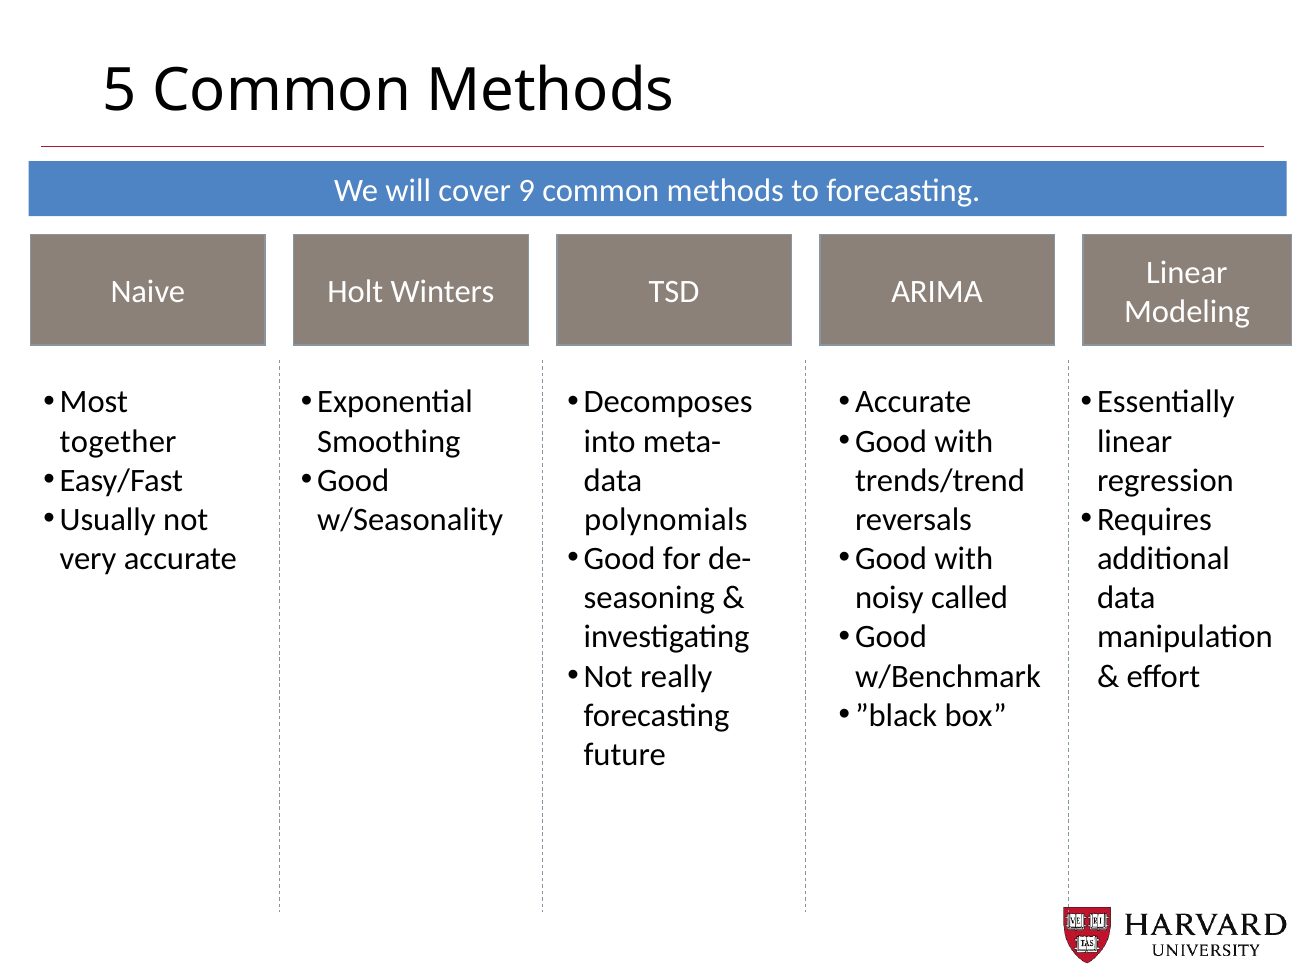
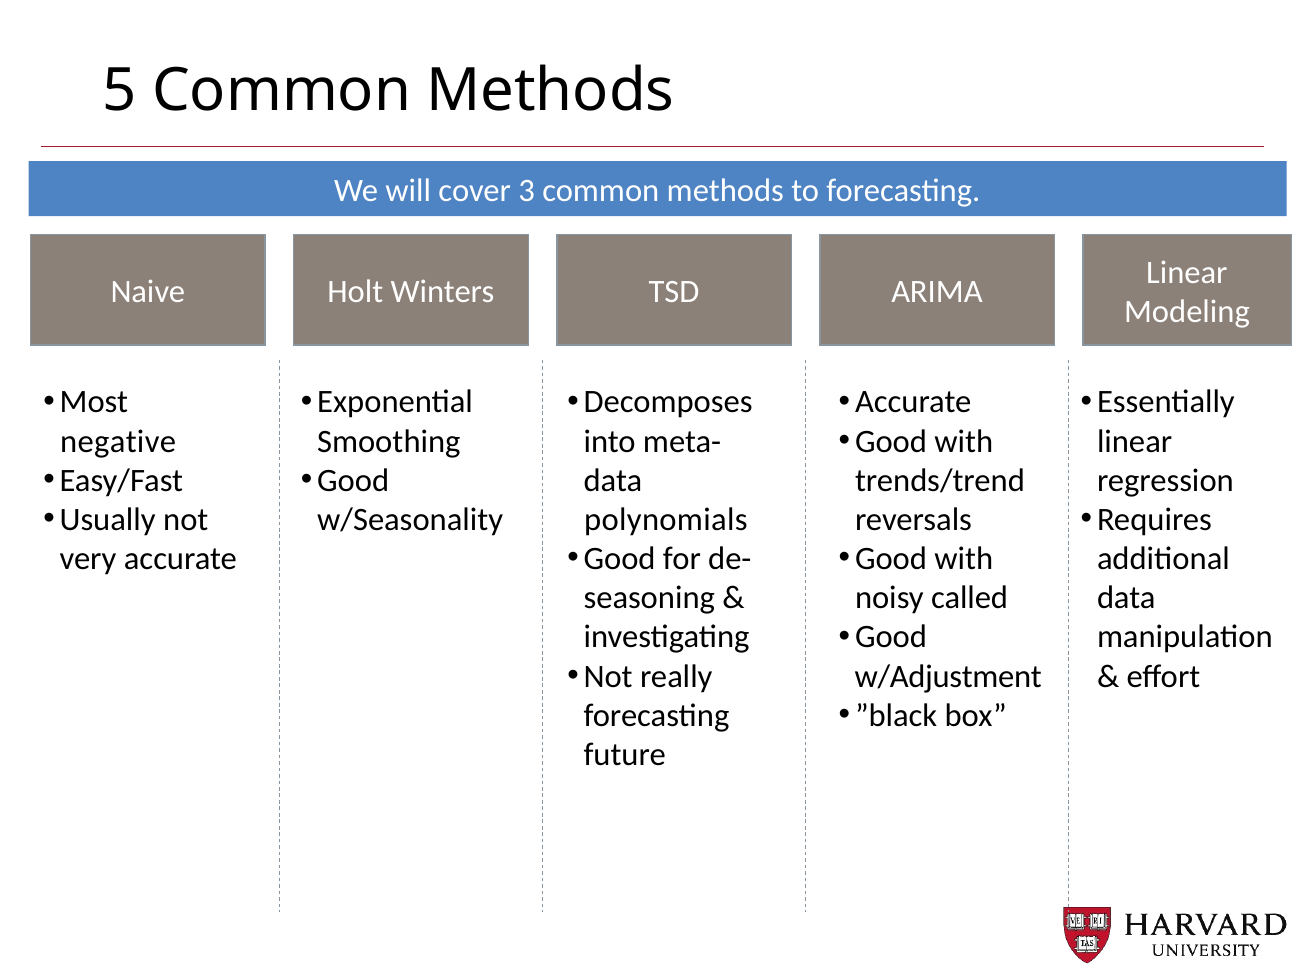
9: 9 -> 3
together: together -> negative
w/Benchmark: w/Benchmark -> w/Adjustment
